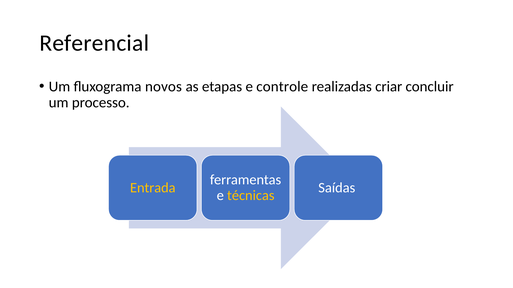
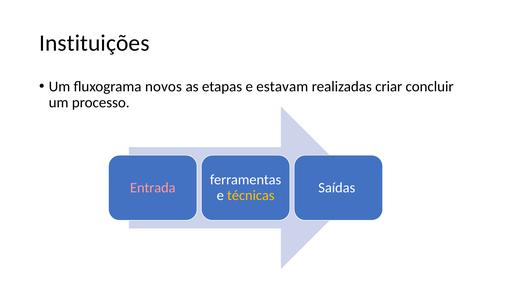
Referencial: Referencial -> Instituições
controle: controle -> estavam
Entrada colour: yellow -> pink
